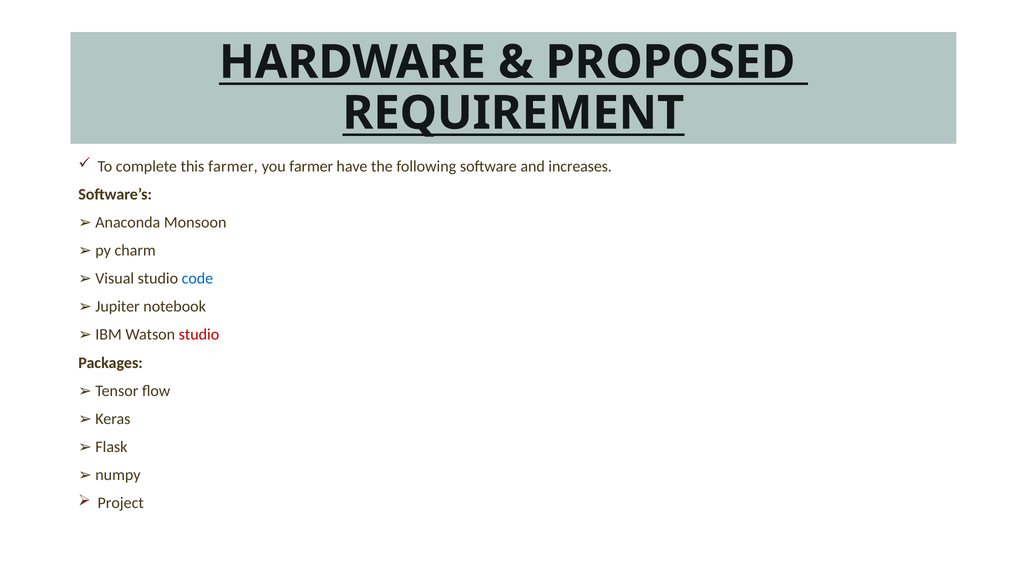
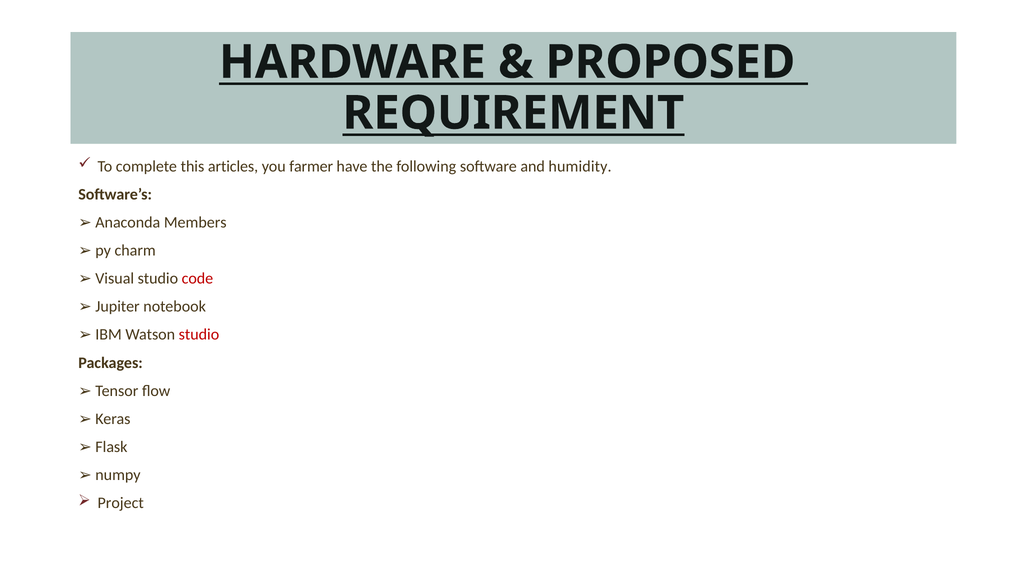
this farmer: farmer -> articles
increases: increases -> humidity
Monsoon: Monsoon -> Members
code colour: blue -> red
